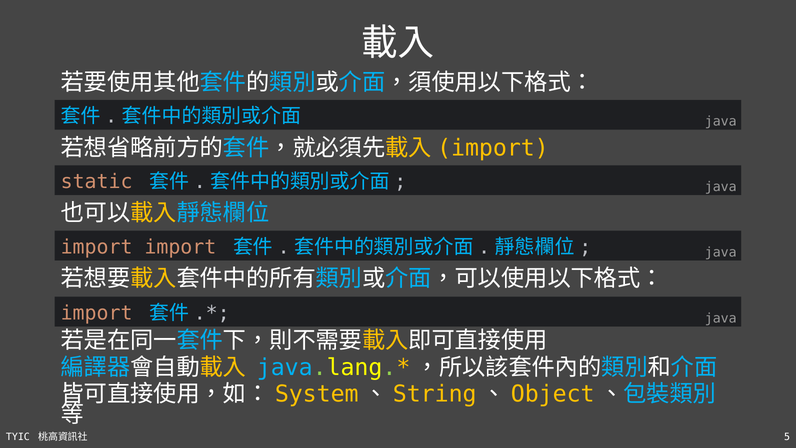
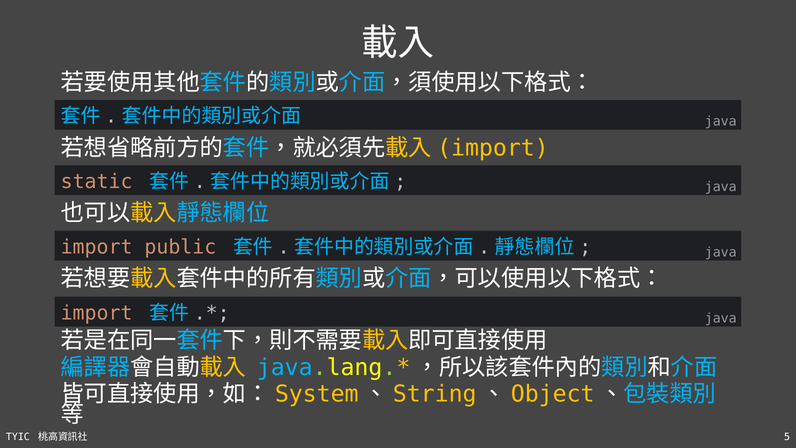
import import: import -> public
